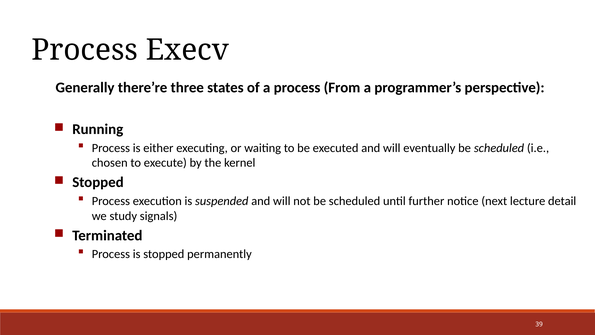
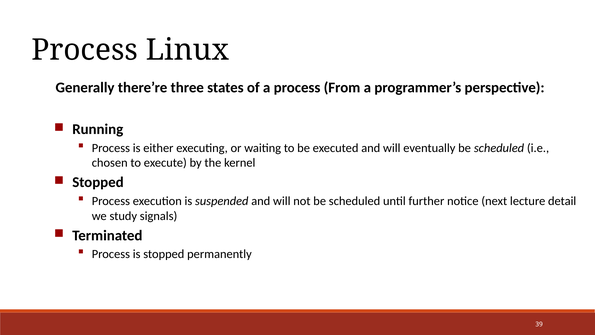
Execv: Execv -> Linux
